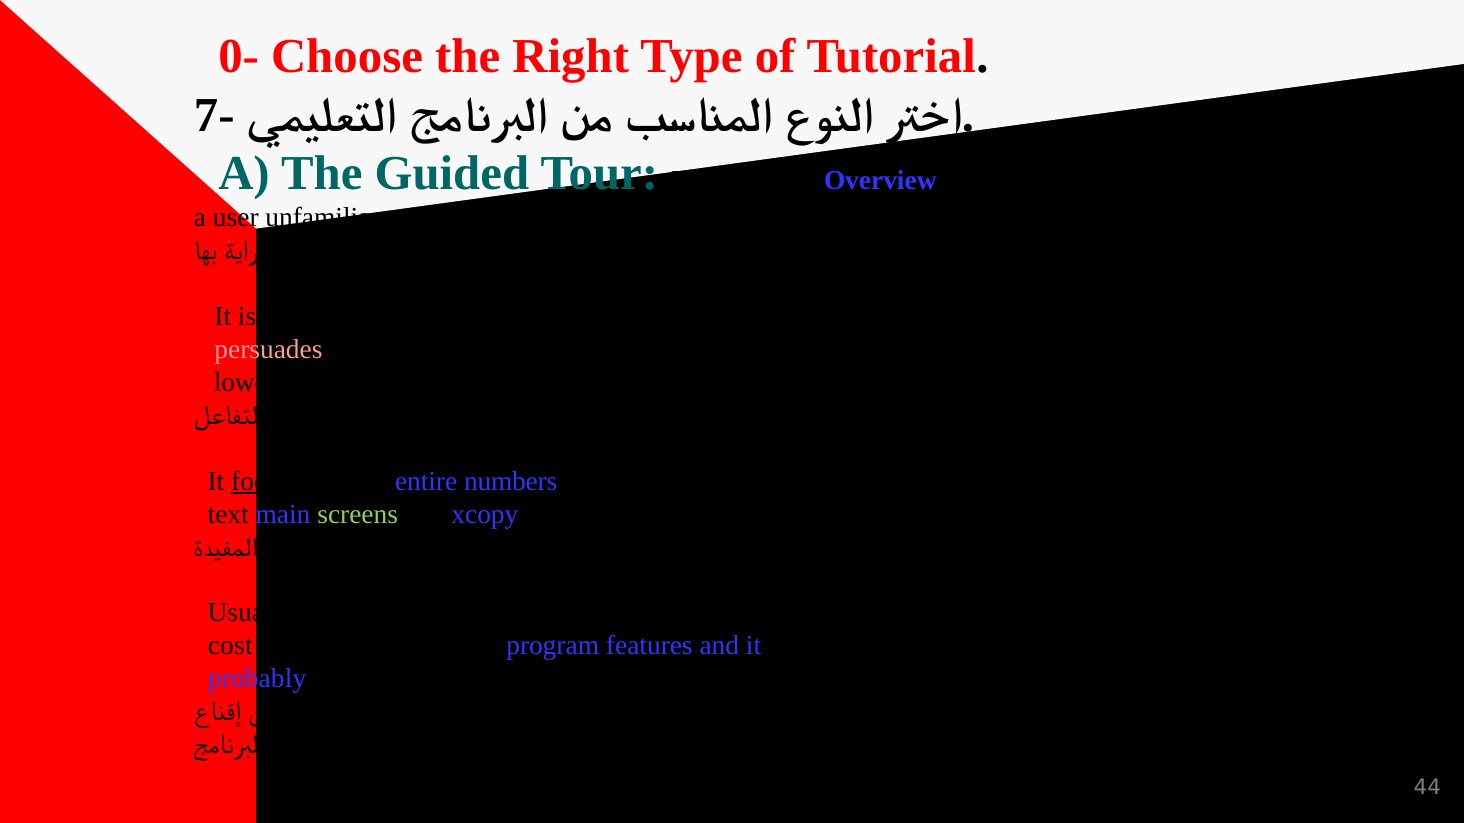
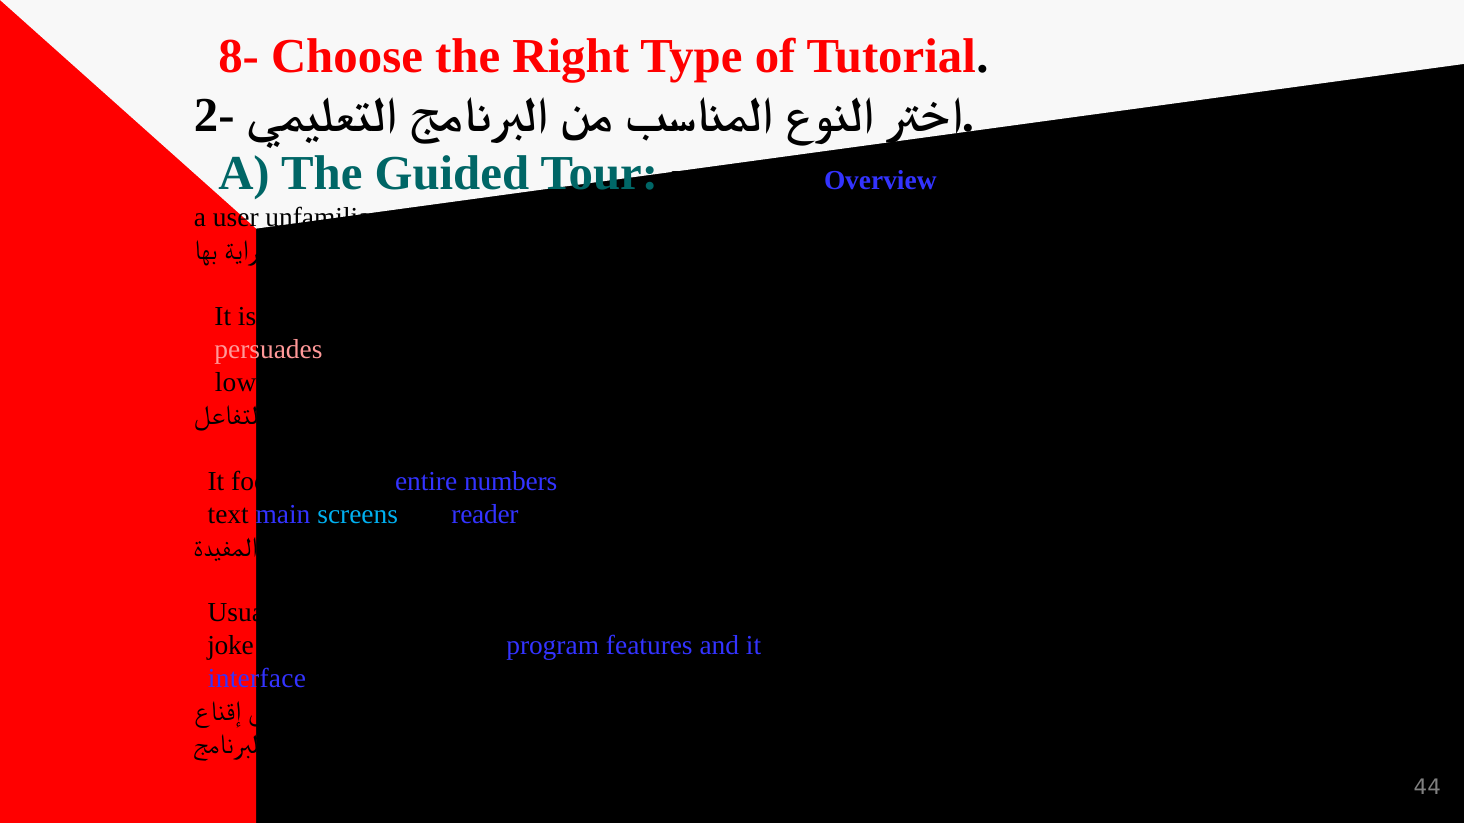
0-: 0- -> 8-
7-: 7- -> 2-
low-description: low-description -> low-encourage
focuses underline: present -> none
screens colour: light green -> light blue
xcopy: xcopy -> reader
cost: cost -> joke
probably: probably -> interface
